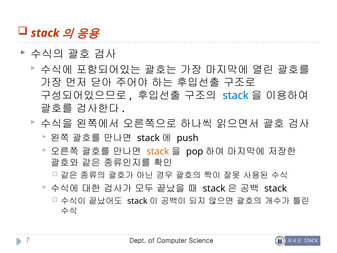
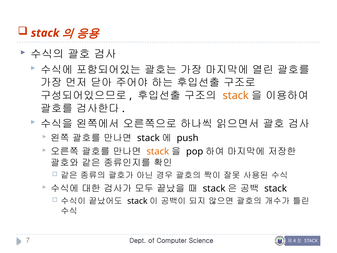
stack at (236, 95) colour: blue -> orange
